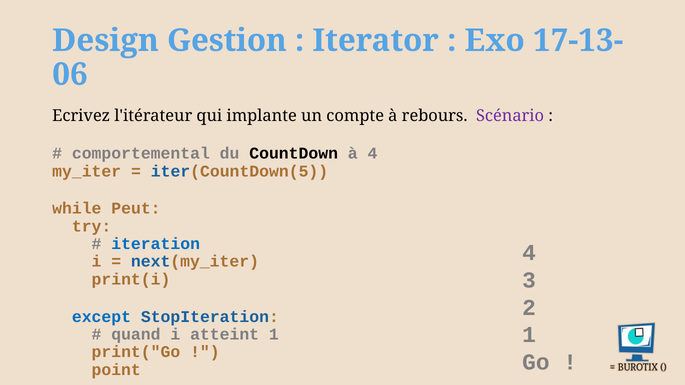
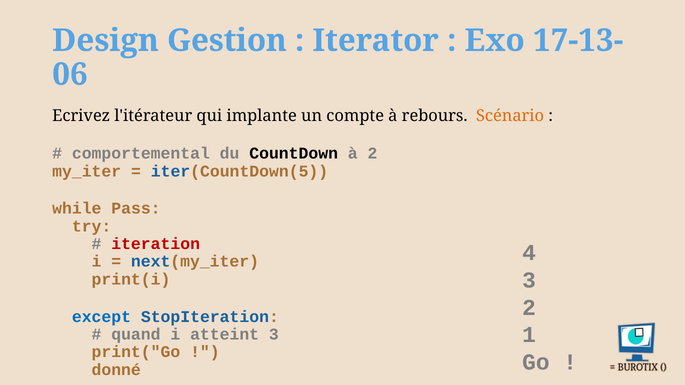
Scénario colour: purple -> orange
à 4: 4 -> 2
Peut: Peut -> Pass
iteration colour: blue -> red
atteint 1: 1 -> 3
point: point -> donné
